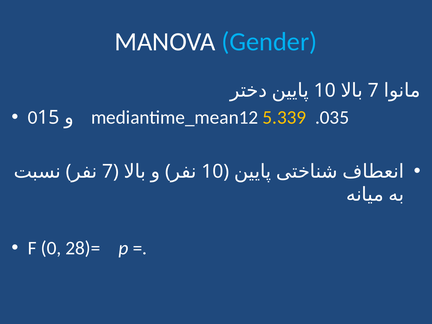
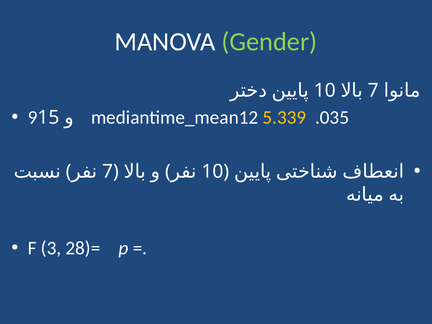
Gender colour: light blue -> light green
0 at (33, 118): 0 -> 9
F 0: 0 -> 3
